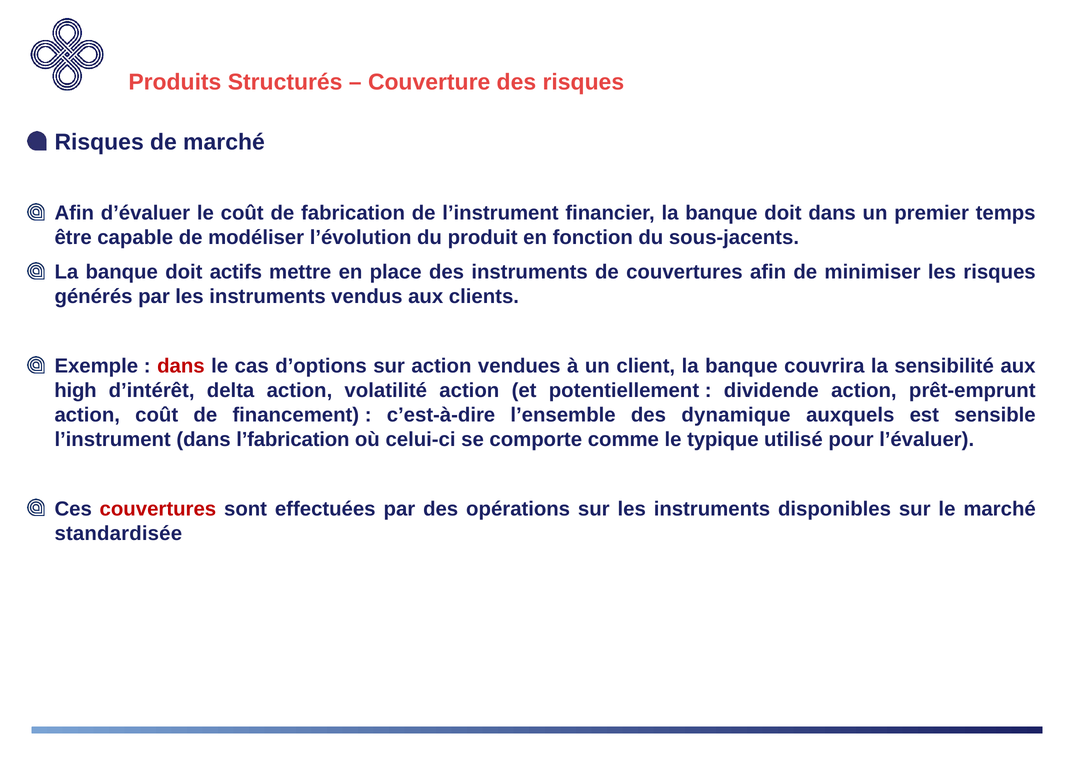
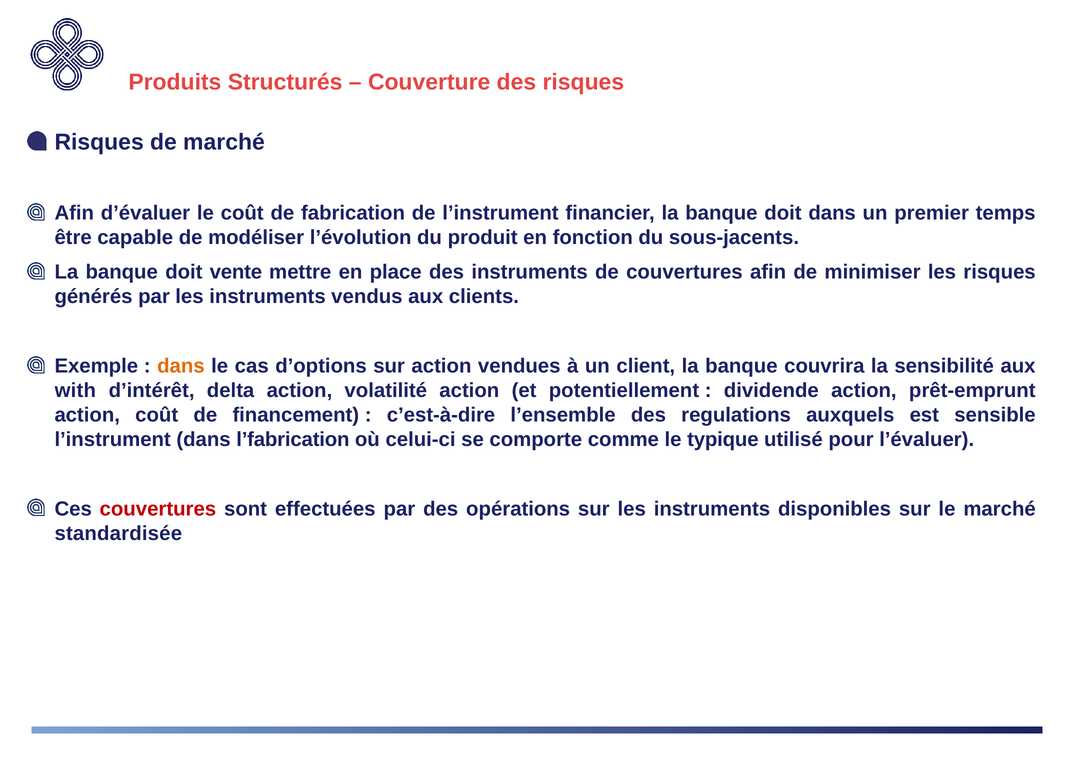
actifs: actifs -> vente
dans at (181, 366) colour: red -> orange
high: high -> with
dynamique: dynamique -> regulations
